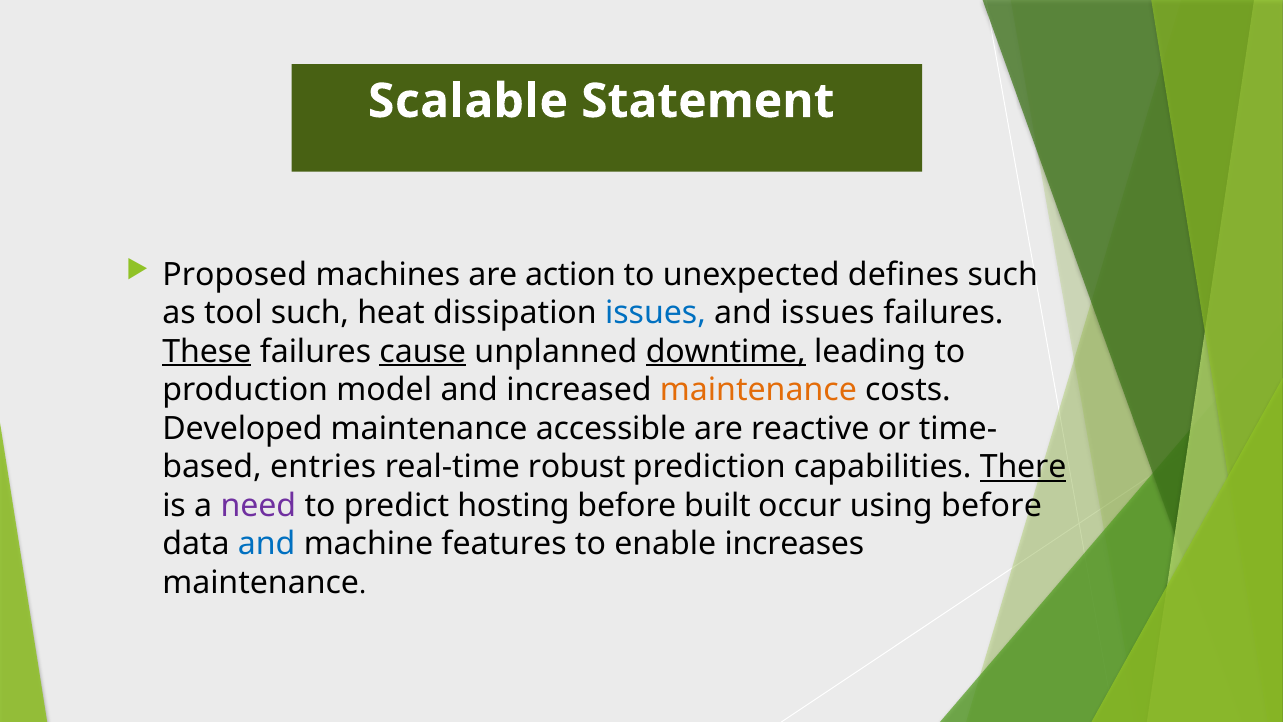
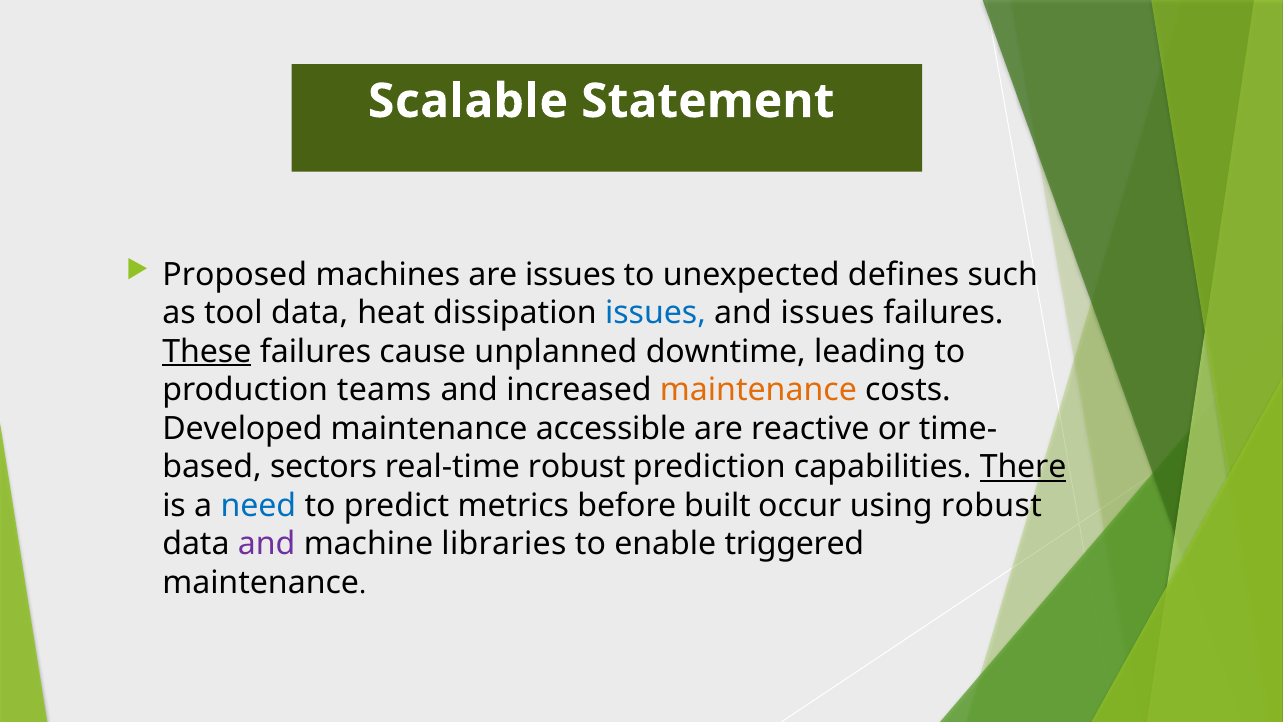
are action: action -> issues
tool such: such -> data
cause underline: present -> none
downtime underline: present -> none
model: model -> teams
entries: entries -> sectors
need colour: purple -> blue
hosting: hosting -> metrics
using before: before -> robust
and at (267, 544) colour: blue -> purple
features: features -> libraries
increases: increases -> triggered
